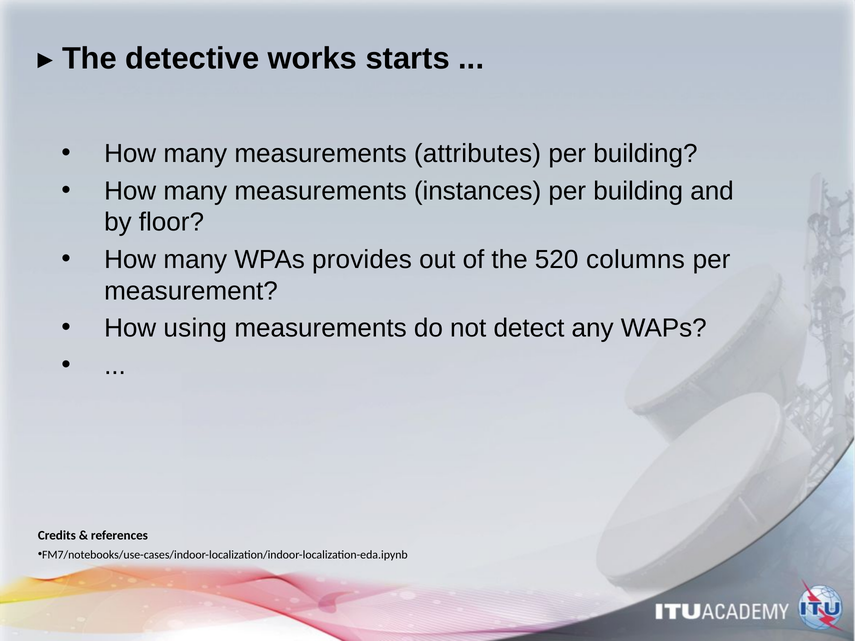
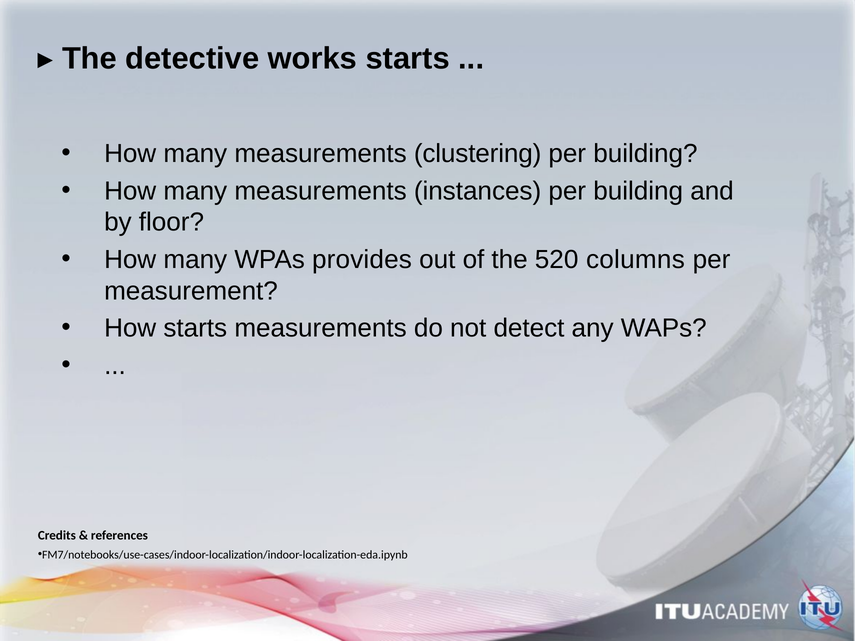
attributes: attributes -> clustering
How using: using -> starts
